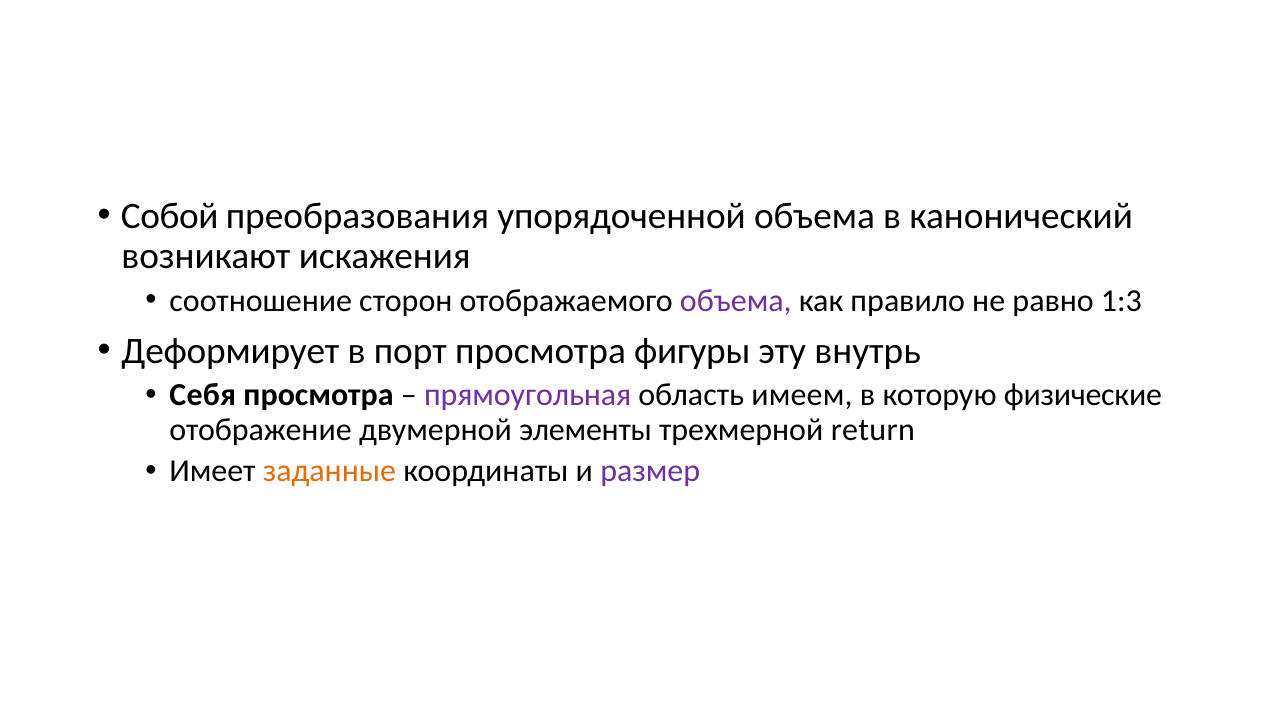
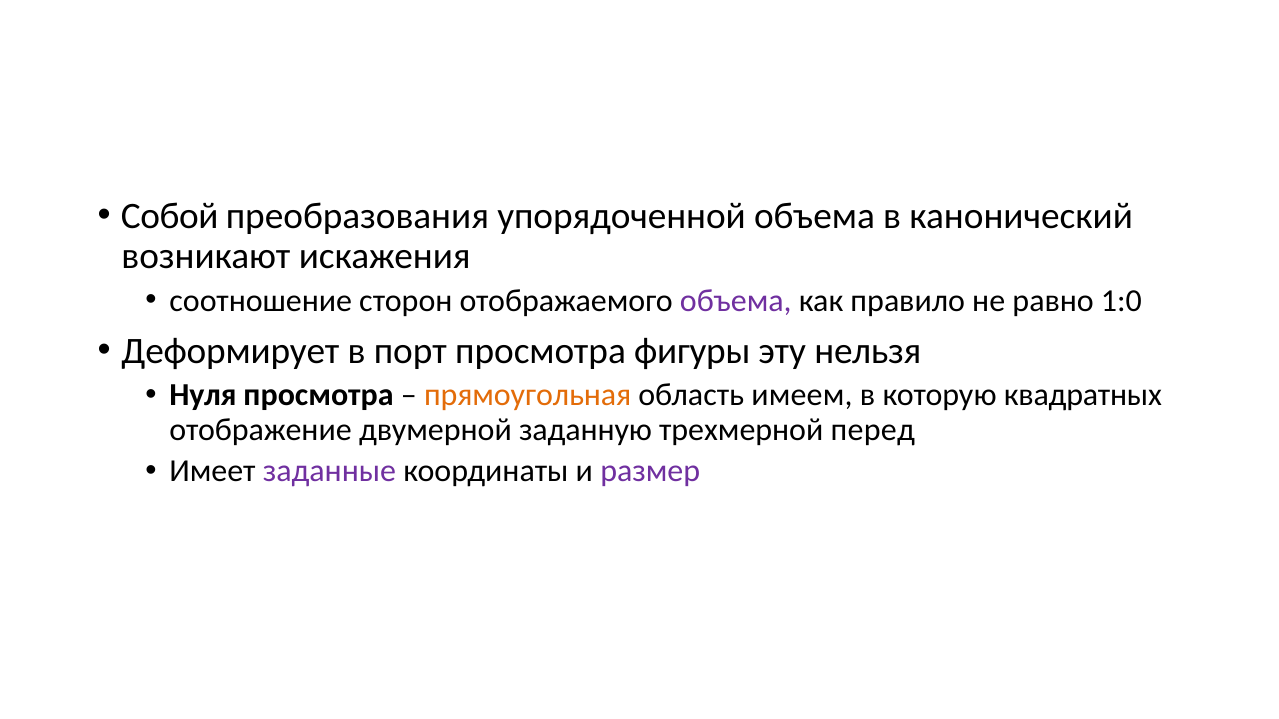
1:3: 1:3 -> 1:0
внутрь: внутрь -> нельзя
Себя: Себя -> Нуля
прямоугольная colour: purple -> orange
физические: физические -> квадратных
элементы: элементы -> заданную
return: return -> перед
заданные colour: orange -> purple
